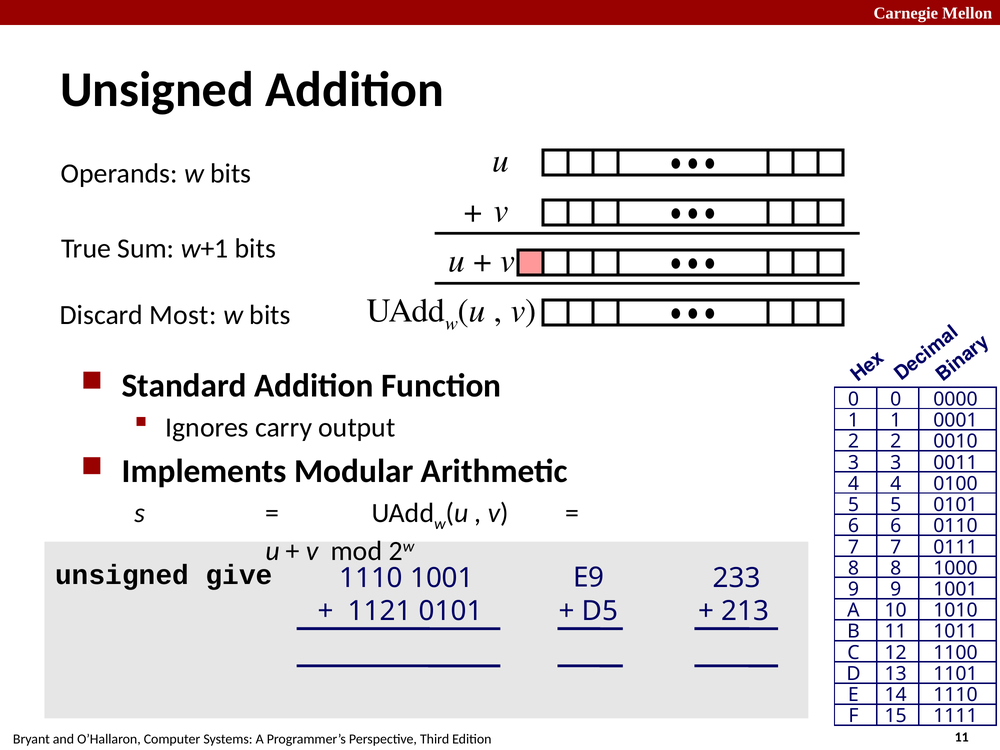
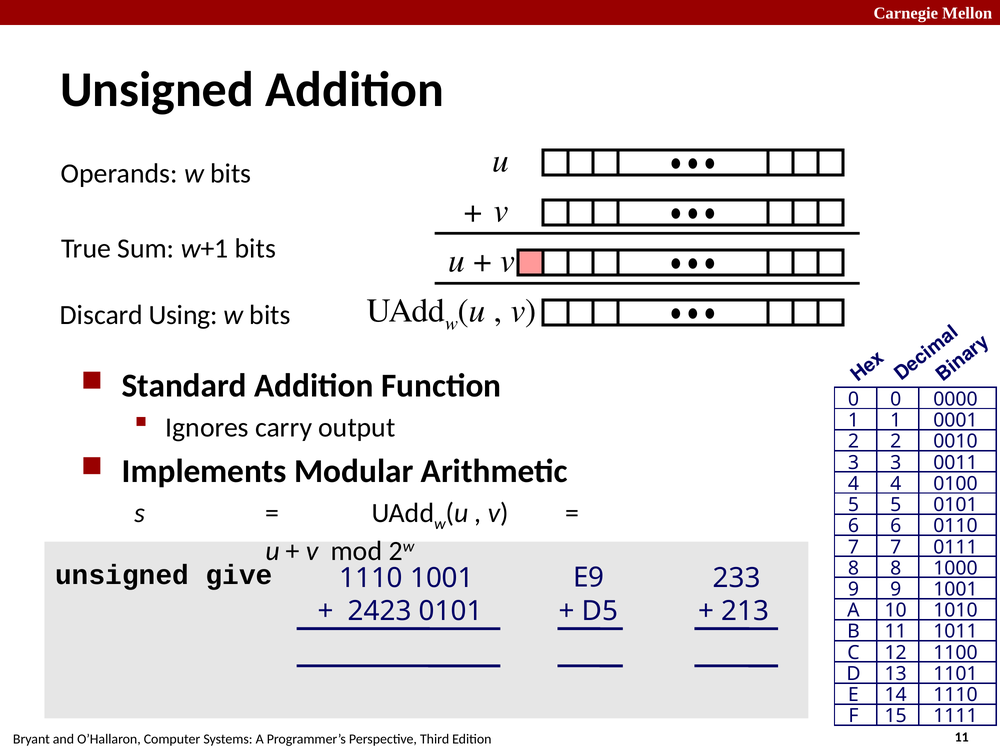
Most: Most -> Using
1121: 1121 -> 2423
